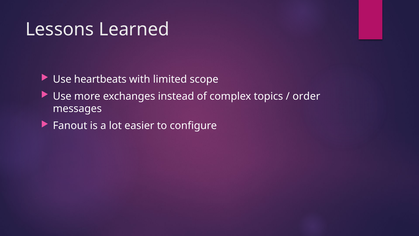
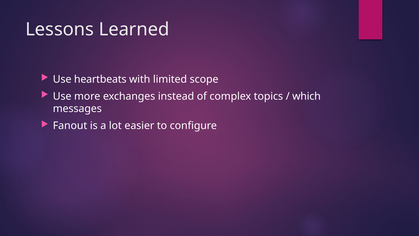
order: order -> which
